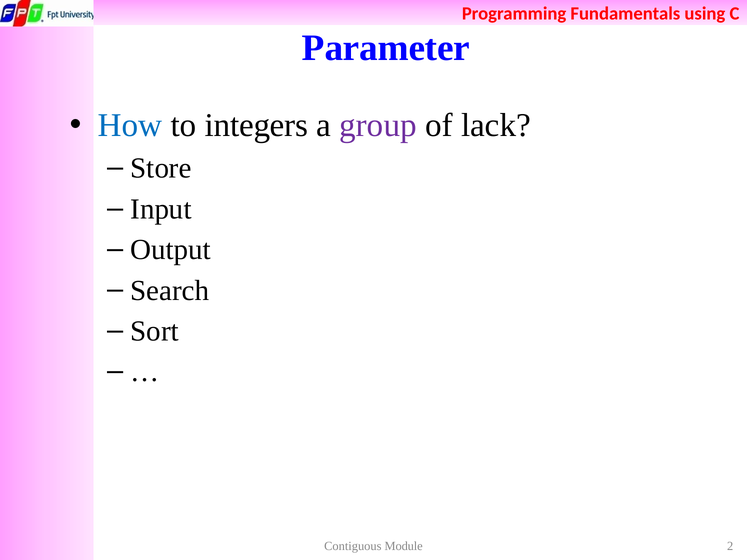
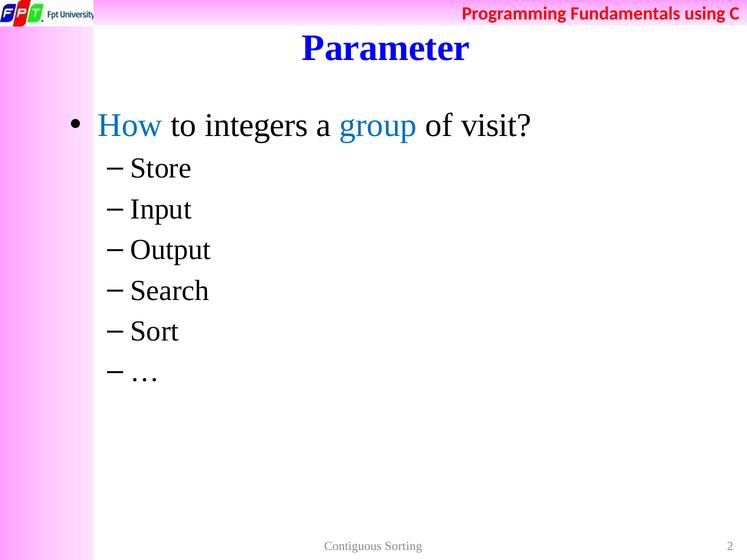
group colour: purple -> blue
lack: lack -> visit
Module: Module -> Sorting
